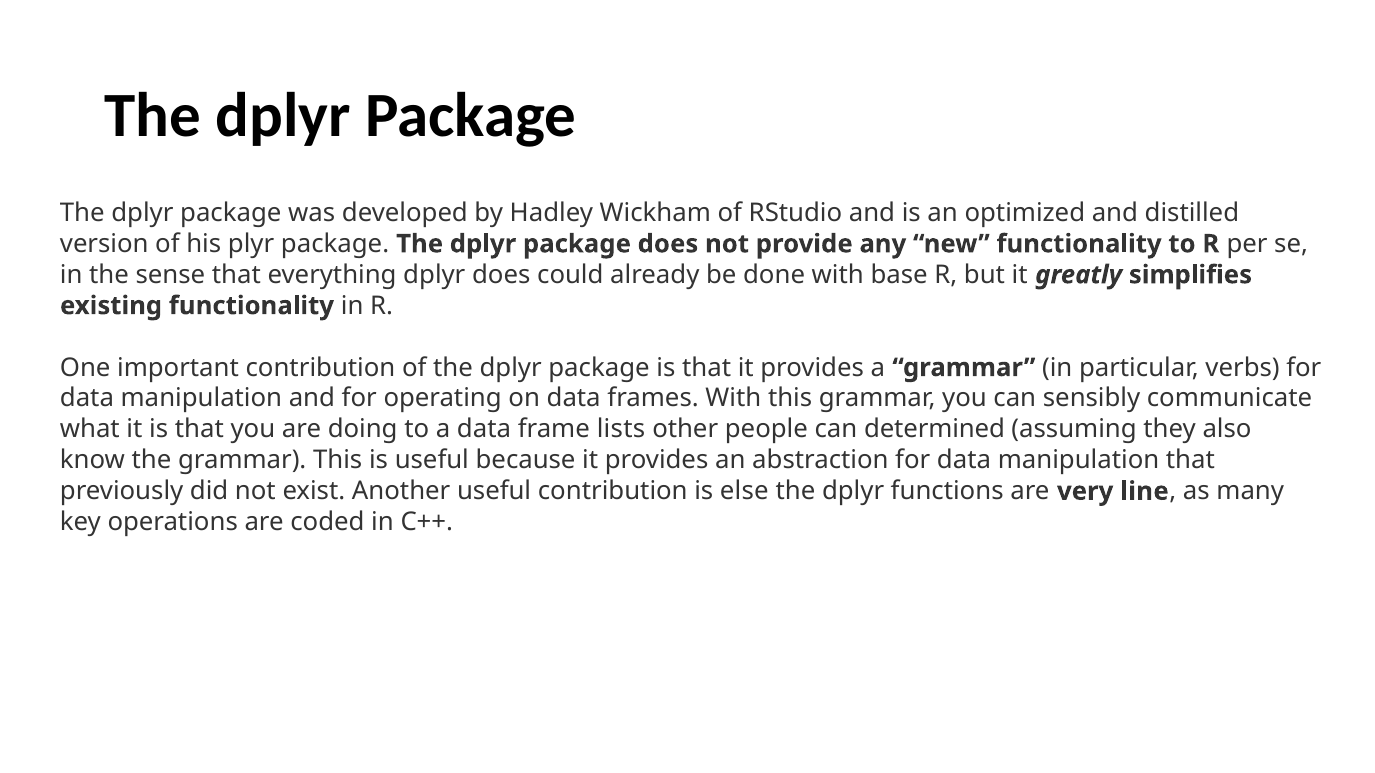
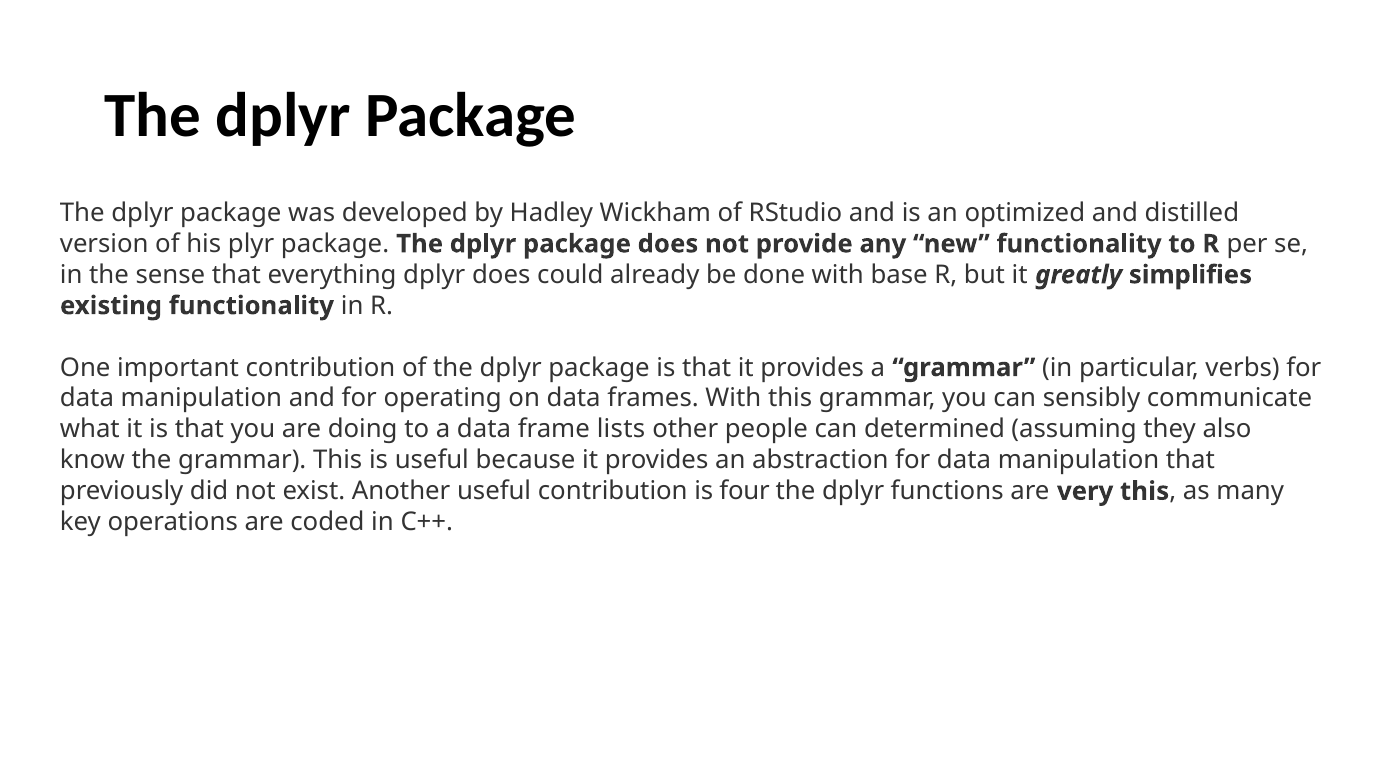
else: else -> four
very line: line -> this
